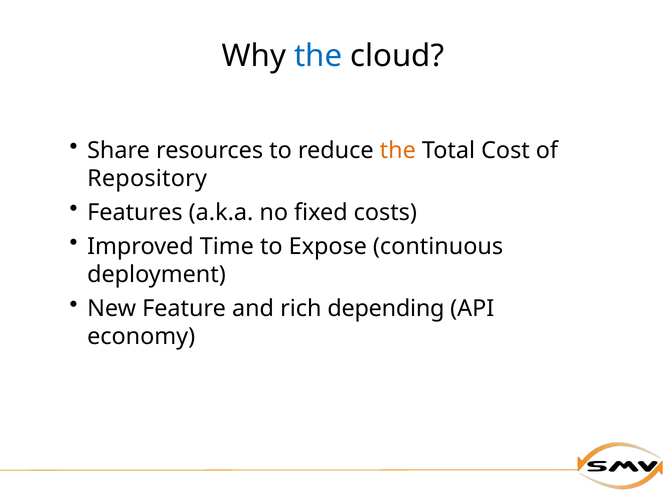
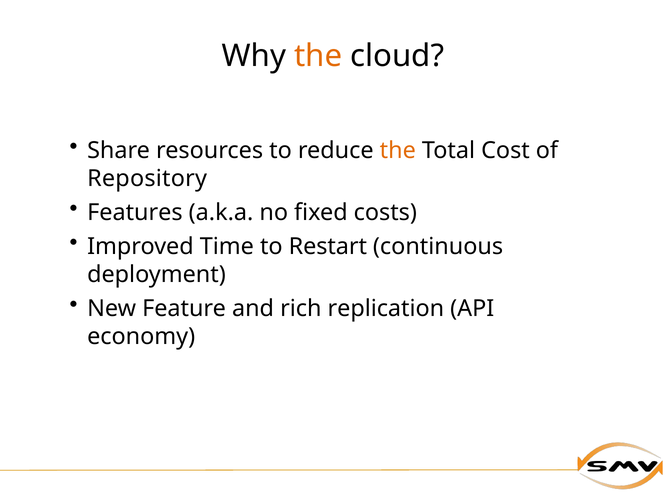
the at (318, 56) colour: blue -> orange
Expose: Expose -> Restart
depending: depending -> replication
